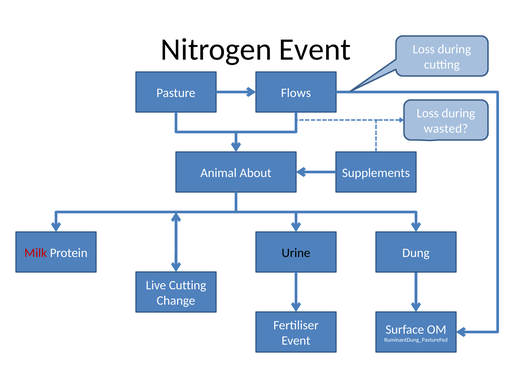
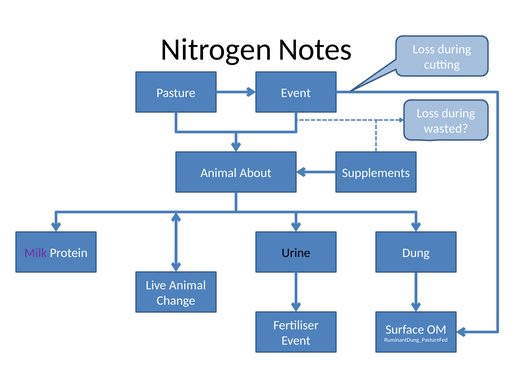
Nitrogen Event: Event -> Notes
Flows at (296, 93): Flows -> Event
Milk colour: red -> purple
Live Cutting: Cutting -> Animal
